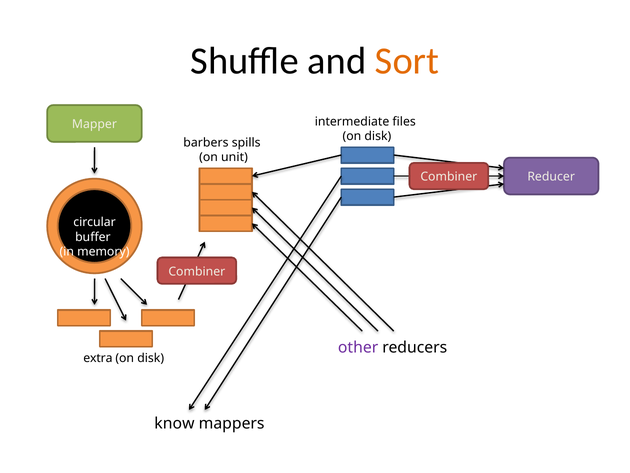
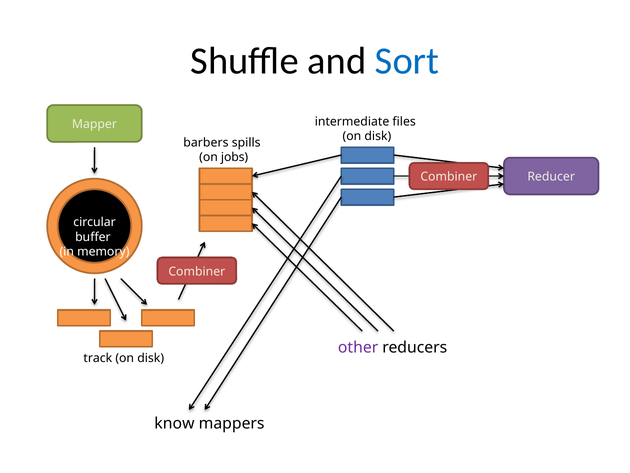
Sort colour: orange -> blue
unit: unit -> jobs
extra: extra -> track
